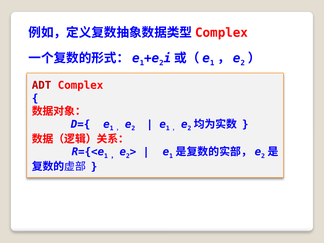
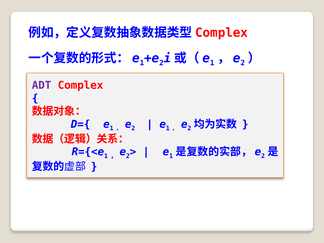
ADT colour: red -> purple
